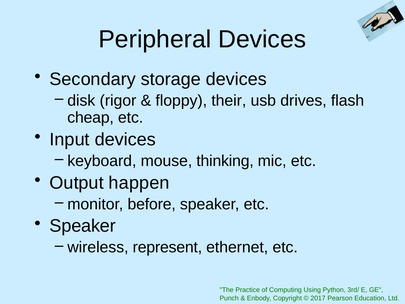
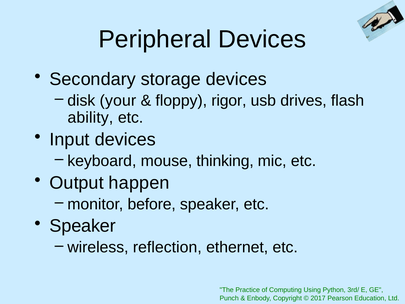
rigor: rigor -> your
their: their -> rigor
cheap: cheap -> ability
represent: represent -> reflection
